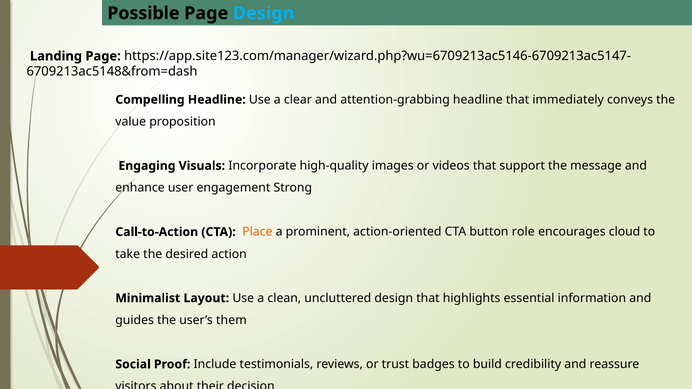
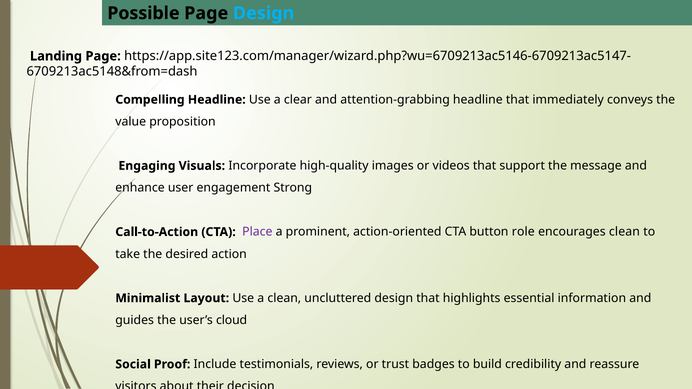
Place colour: orange -> purple
encourages cloud: cloud -> clean
them: them -> cloud
